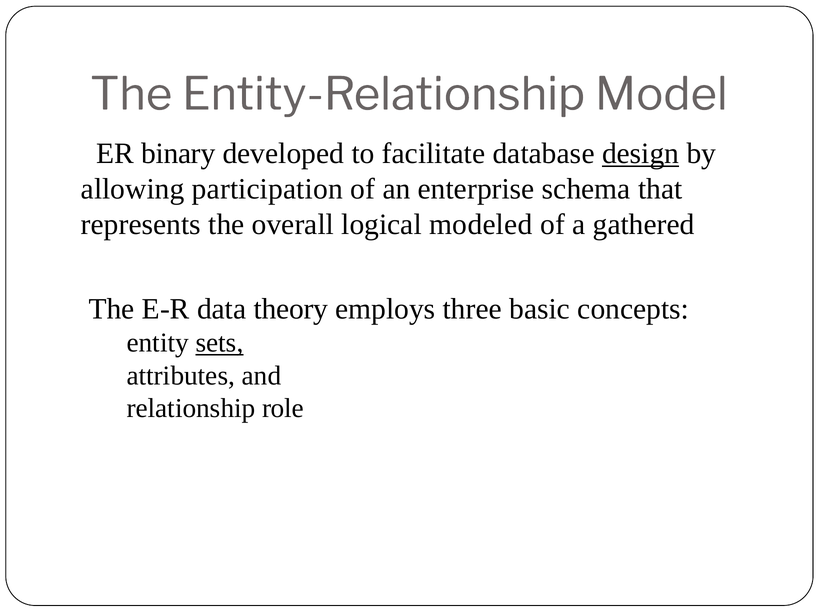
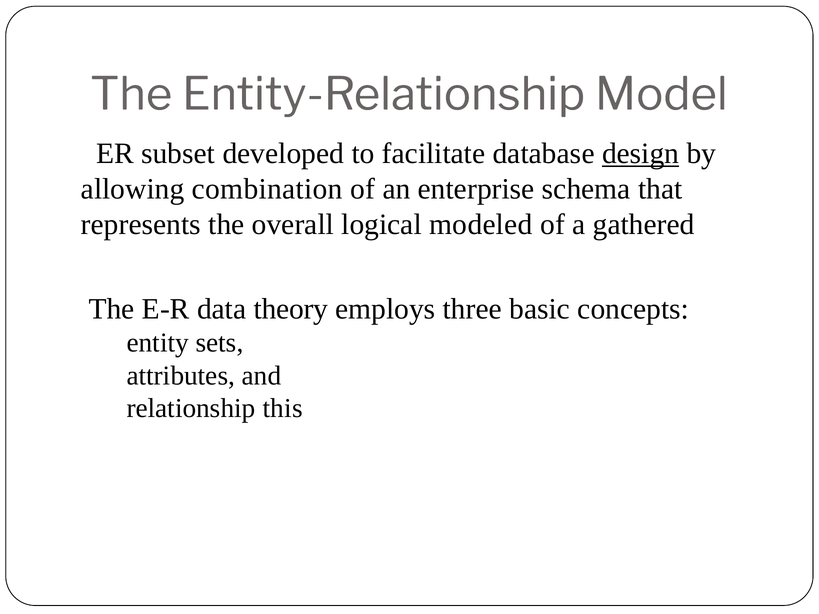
binary: binary -> subset
participation: participation -> combination
sets underline: present -> none
role: role -> this
